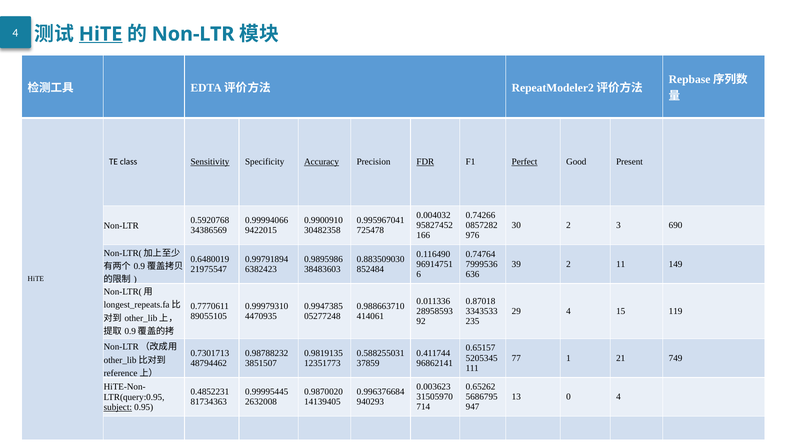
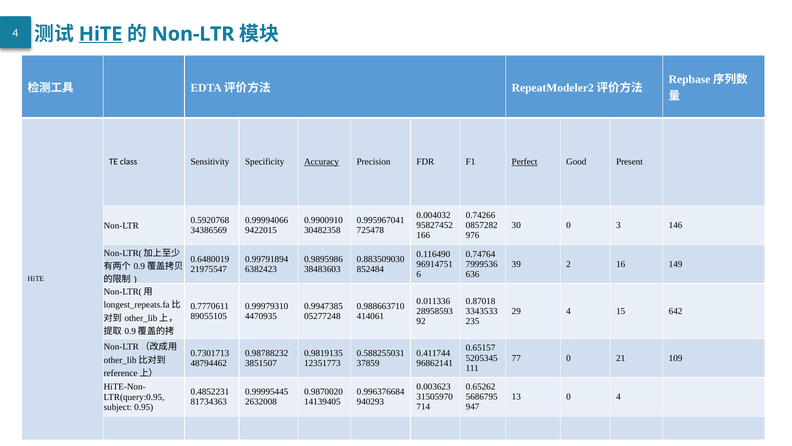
Sensitivity underline: present -> none
FDR underline: present -> none
30 2: 2 -> 0
690: 690 -> 146
11: 11 -> 16
119: 119 -> 642
77 1: 1 -> 0
749: 749 -> 109
subject underline: present -> none
